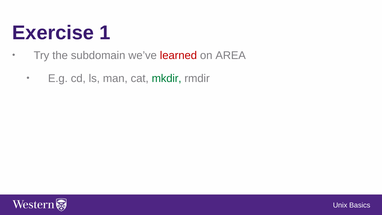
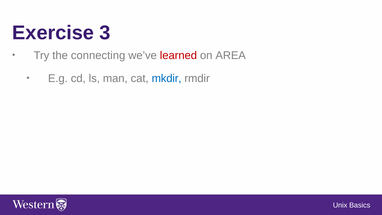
1: 1 -> 3
subdomain: subdomain -> connecting
mkdir colour: green -> blue
